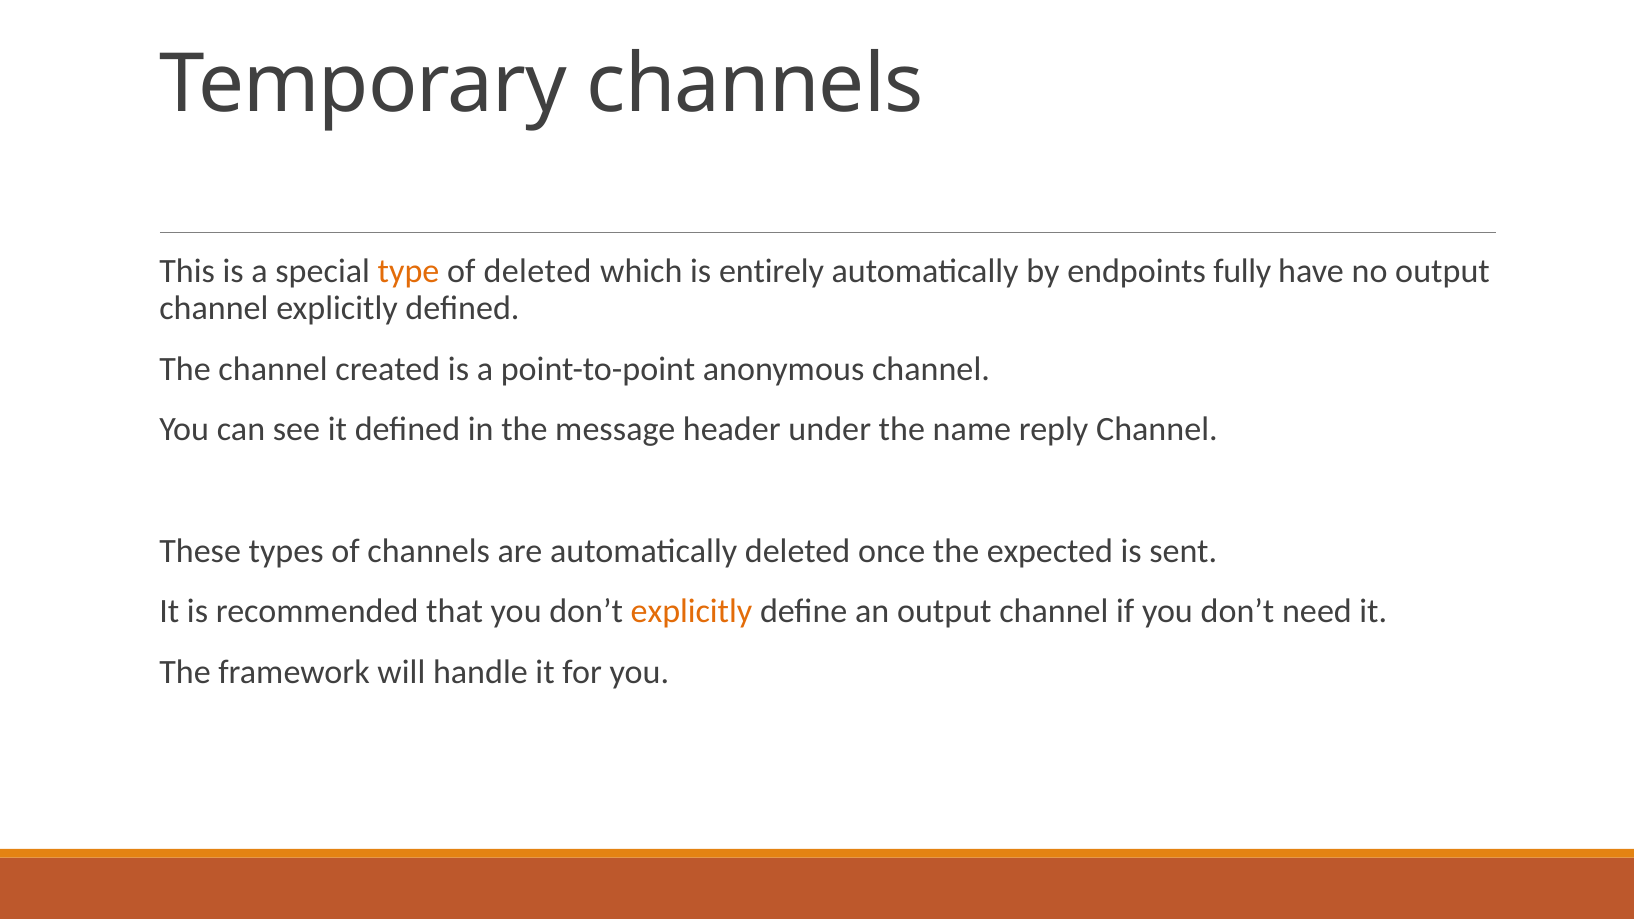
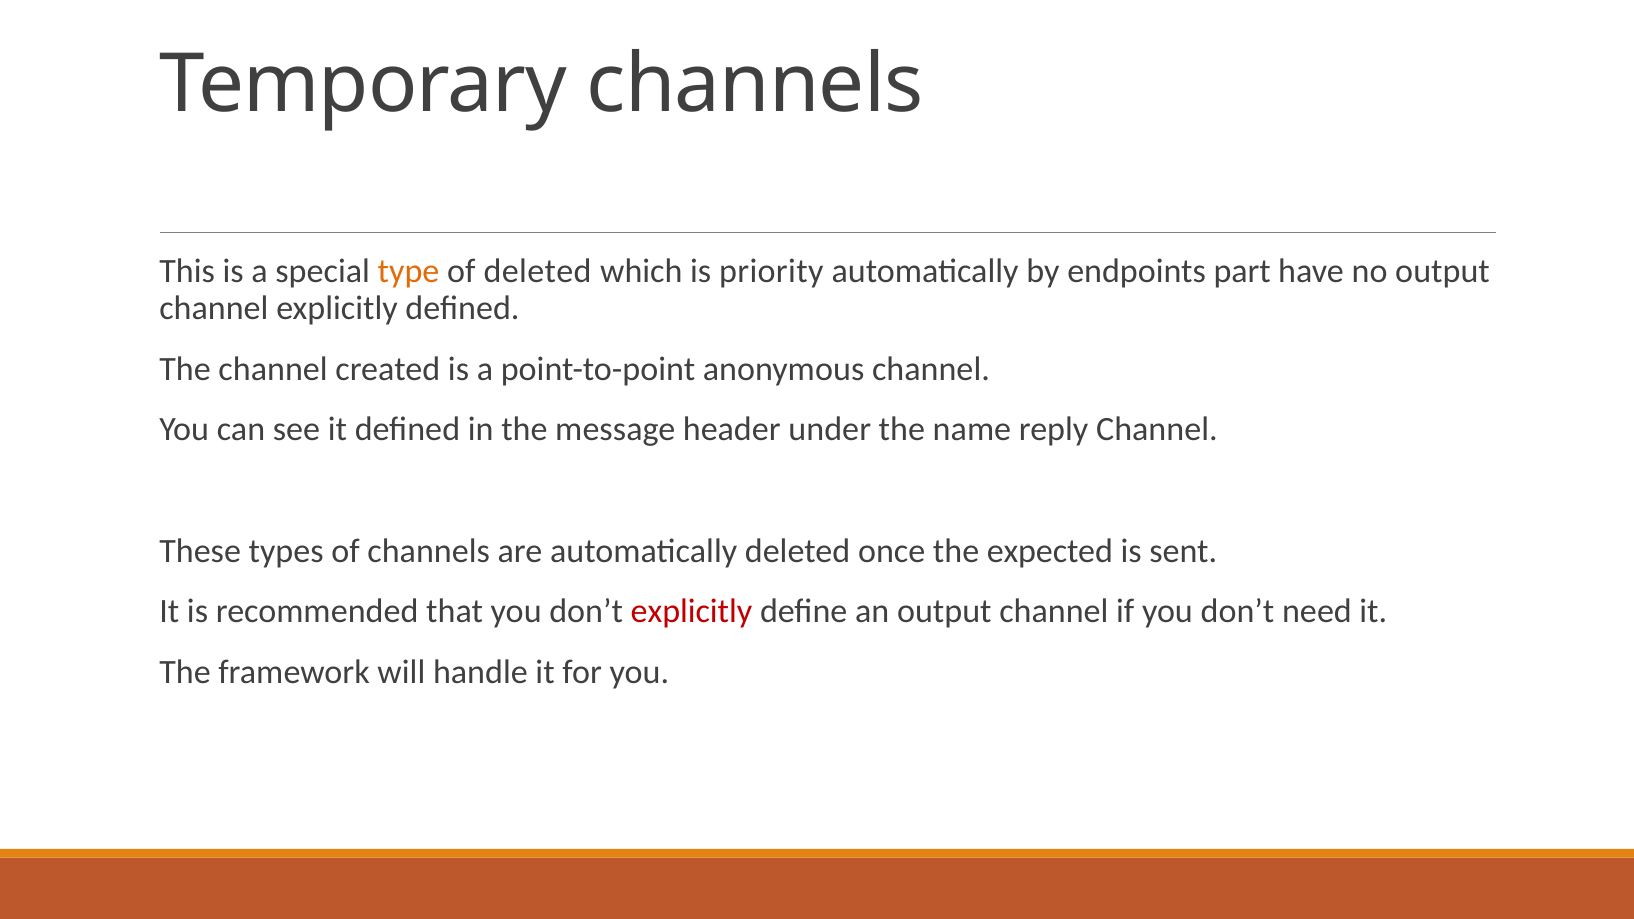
entirely: entirely -> priority
fully: fully -> part
explicitly at (691, 611) colour: orange -> red
